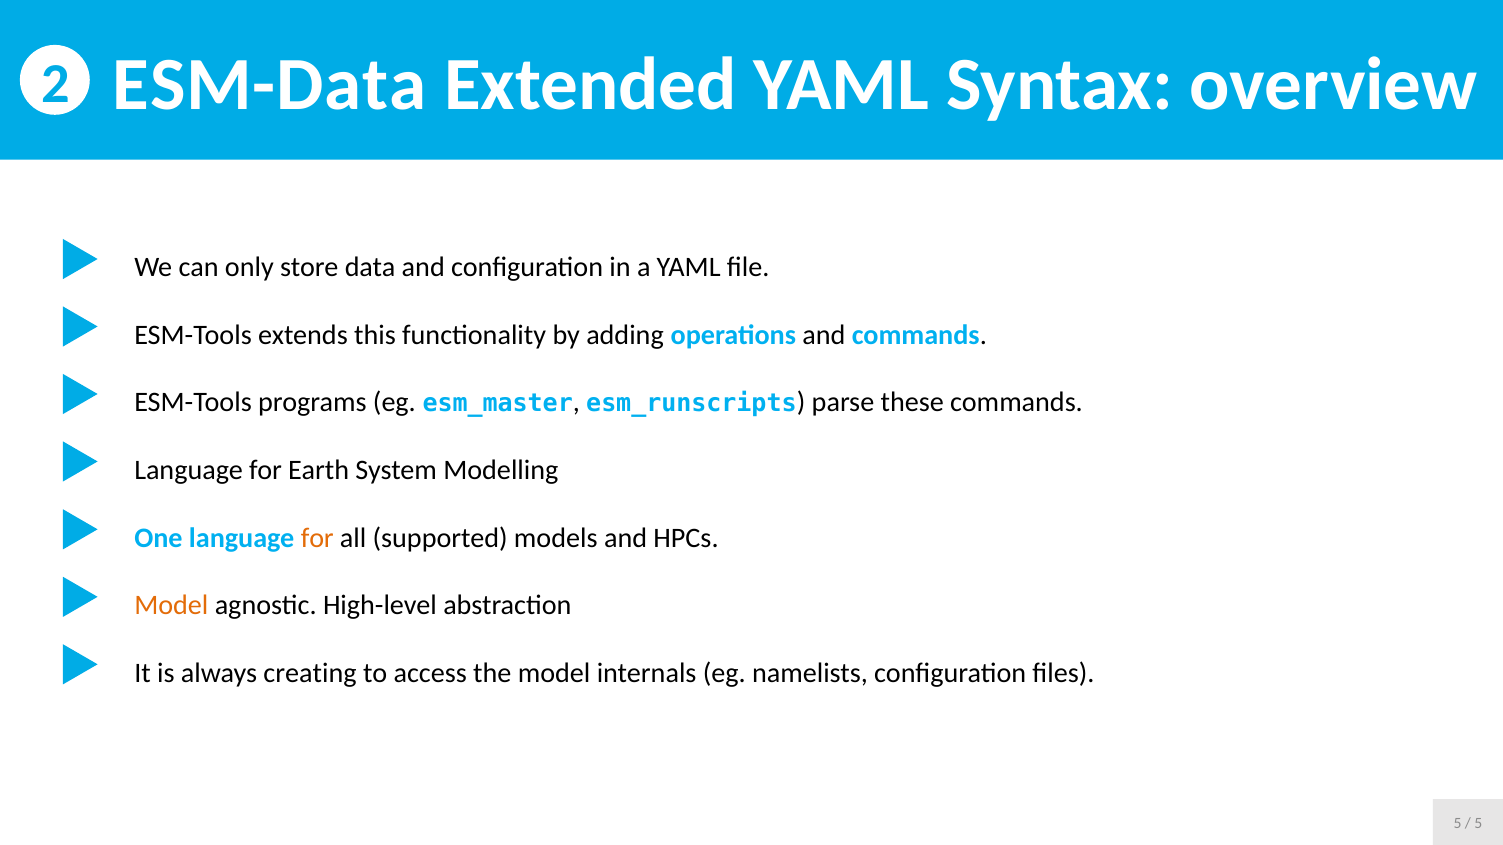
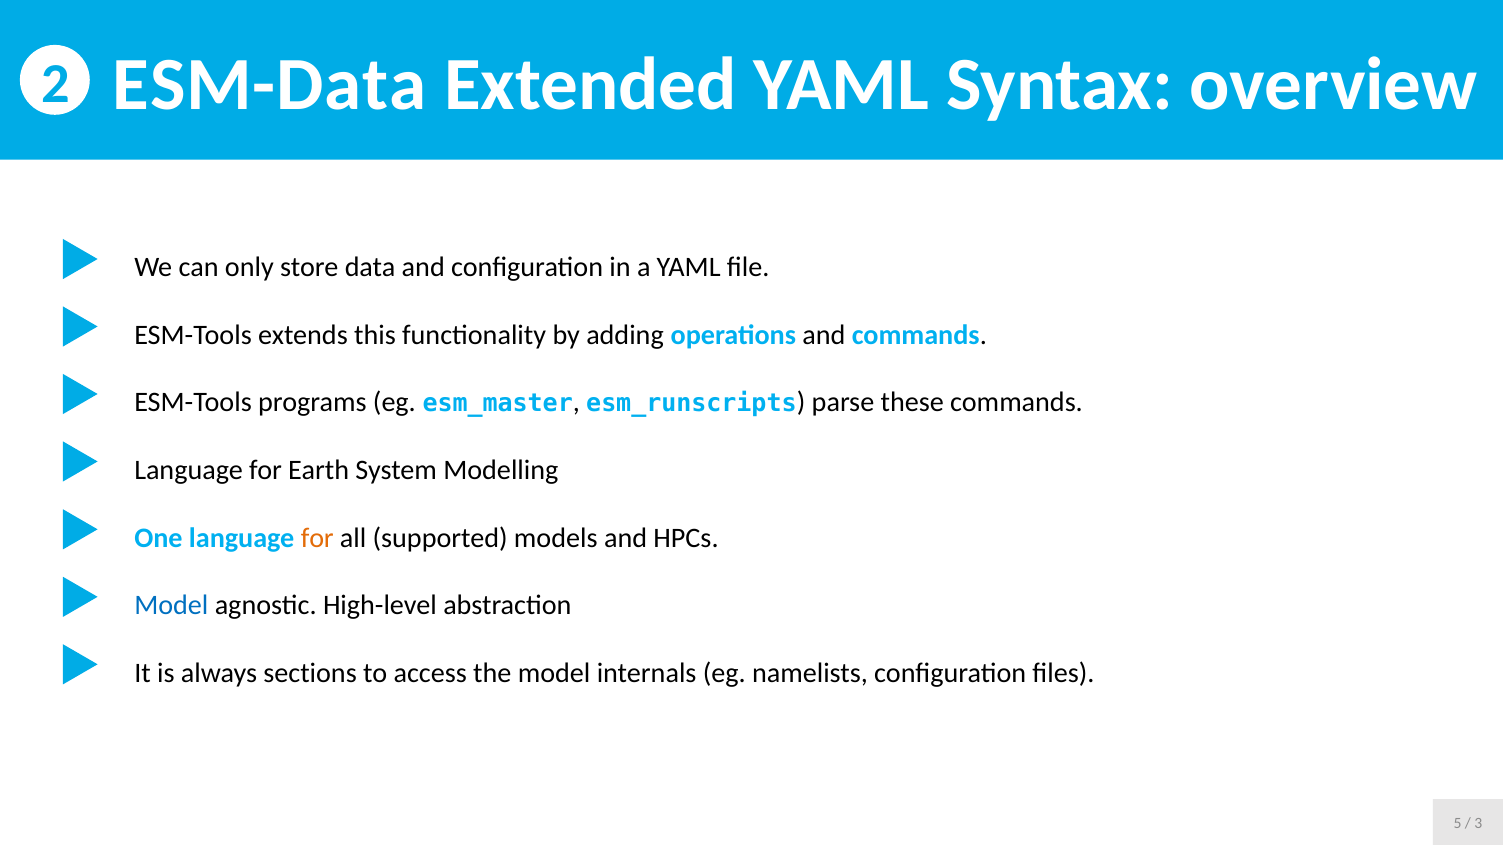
Model at (171, 606) colour: orange -> blue
creating: creating -> sections
5 at (1478, 824): 5 -> 3
